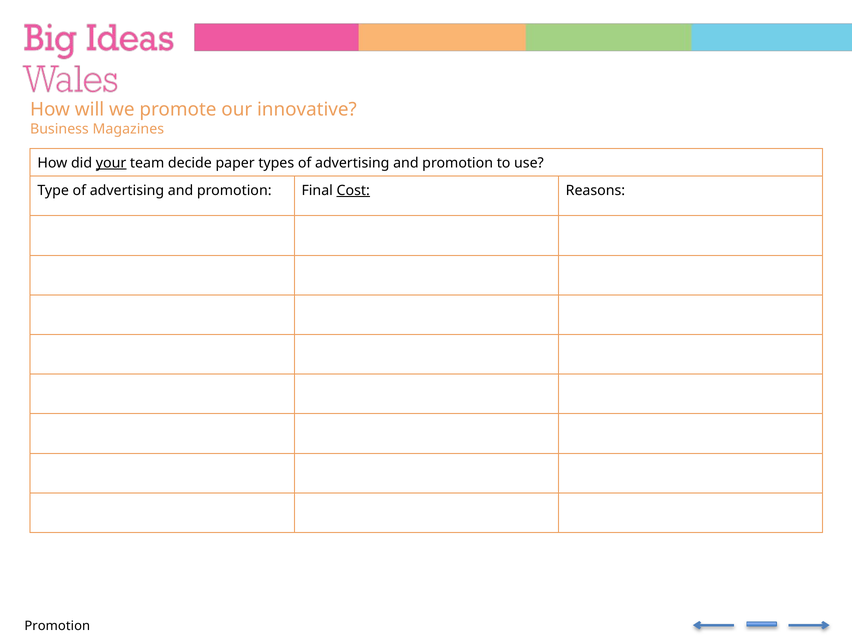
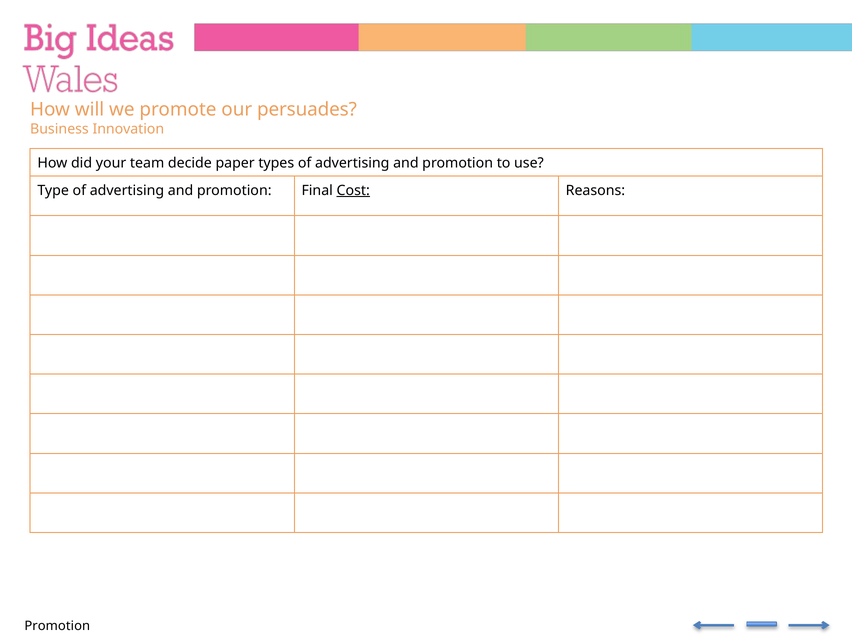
innovative: innovative -> persuades
Magazines: Magazines -> Innovation
your underline: present -> none
